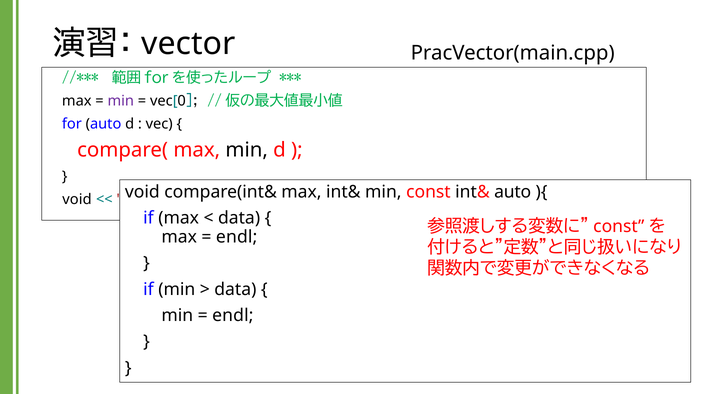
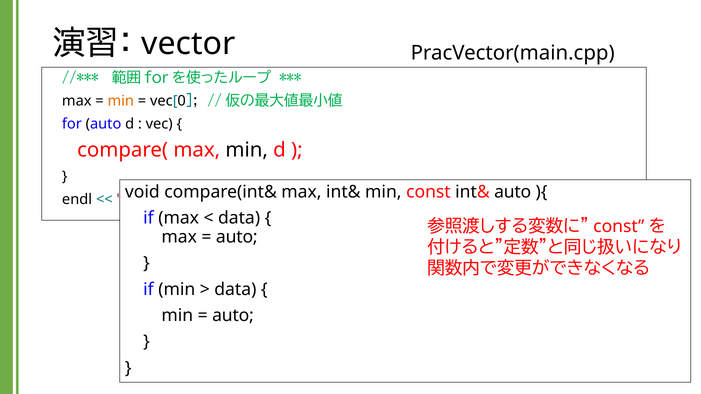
min at (121, 101) colour: purple -> orange
void at (77, 200): void -> endl
endl at (237, 237): endl -> auto
endl at (233, 316): endl -> auto
